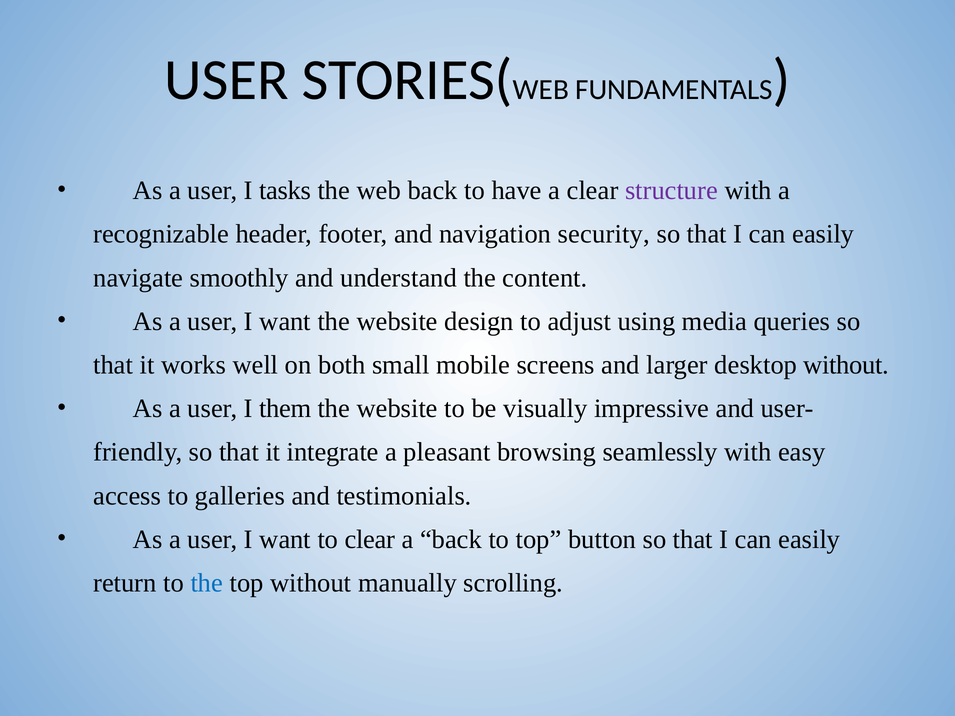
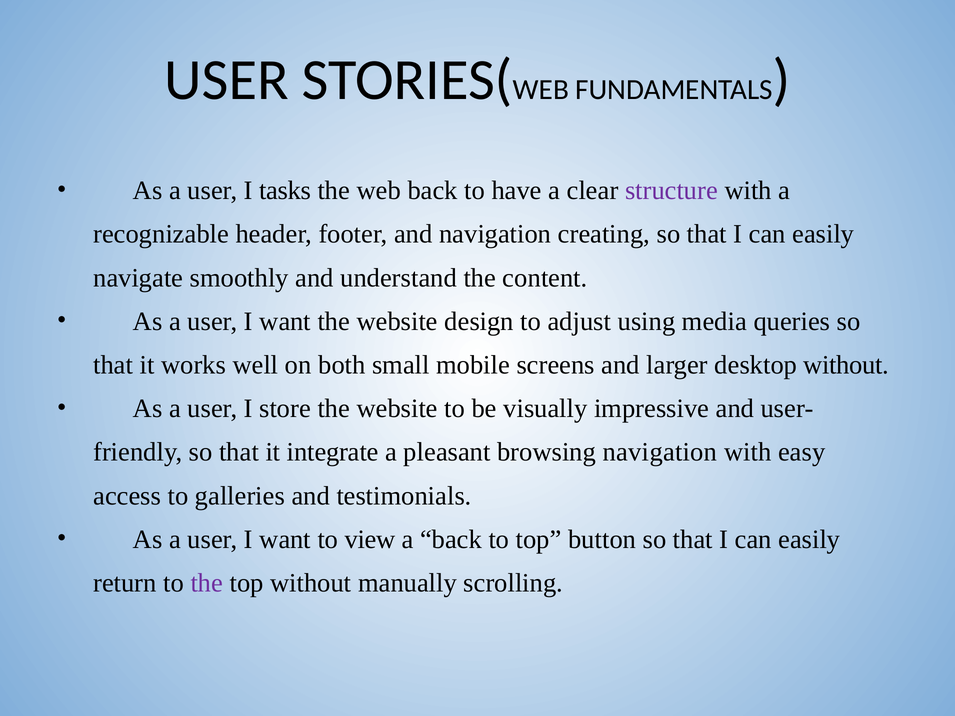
security: security -> creating
them: them -> store
browsing seamlessly: seamlessly -> navigation
to clear: clear -> view
the at (207, 583) colour: blue -> purple
